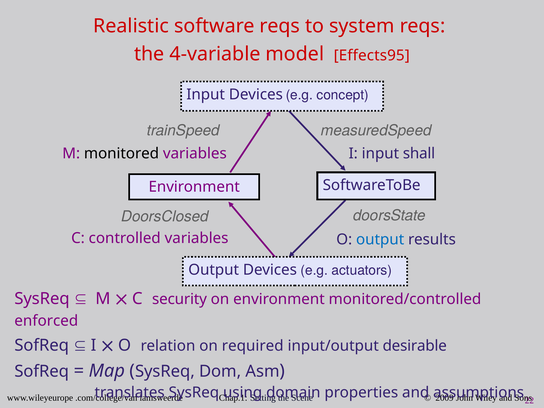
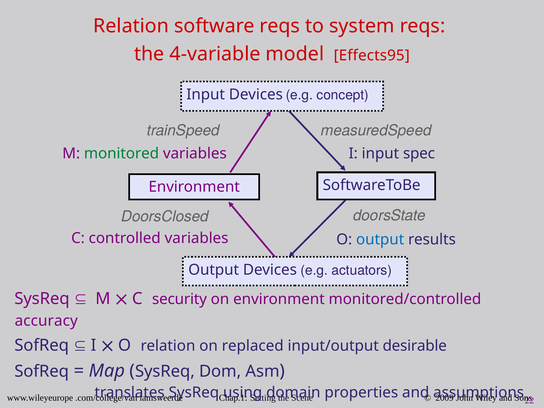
Realistic at (131, 26): Realistic -> Relation
monitored colour: black -> green
shall: shall -> spec
enforced: enforced -> accuracy
required: required -> replaced
